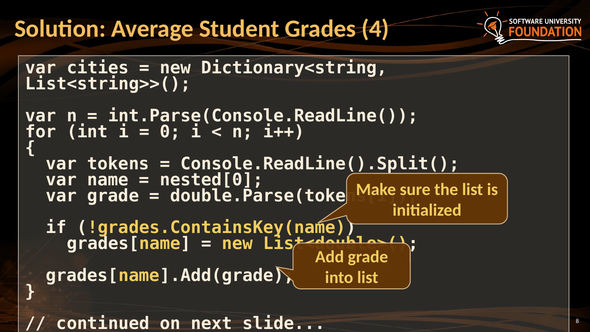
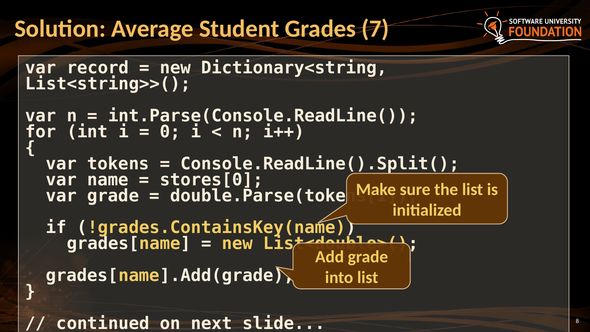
4: 4 -> 7
cities: cities -> record
nested[0: nested[0 -> stores[0
